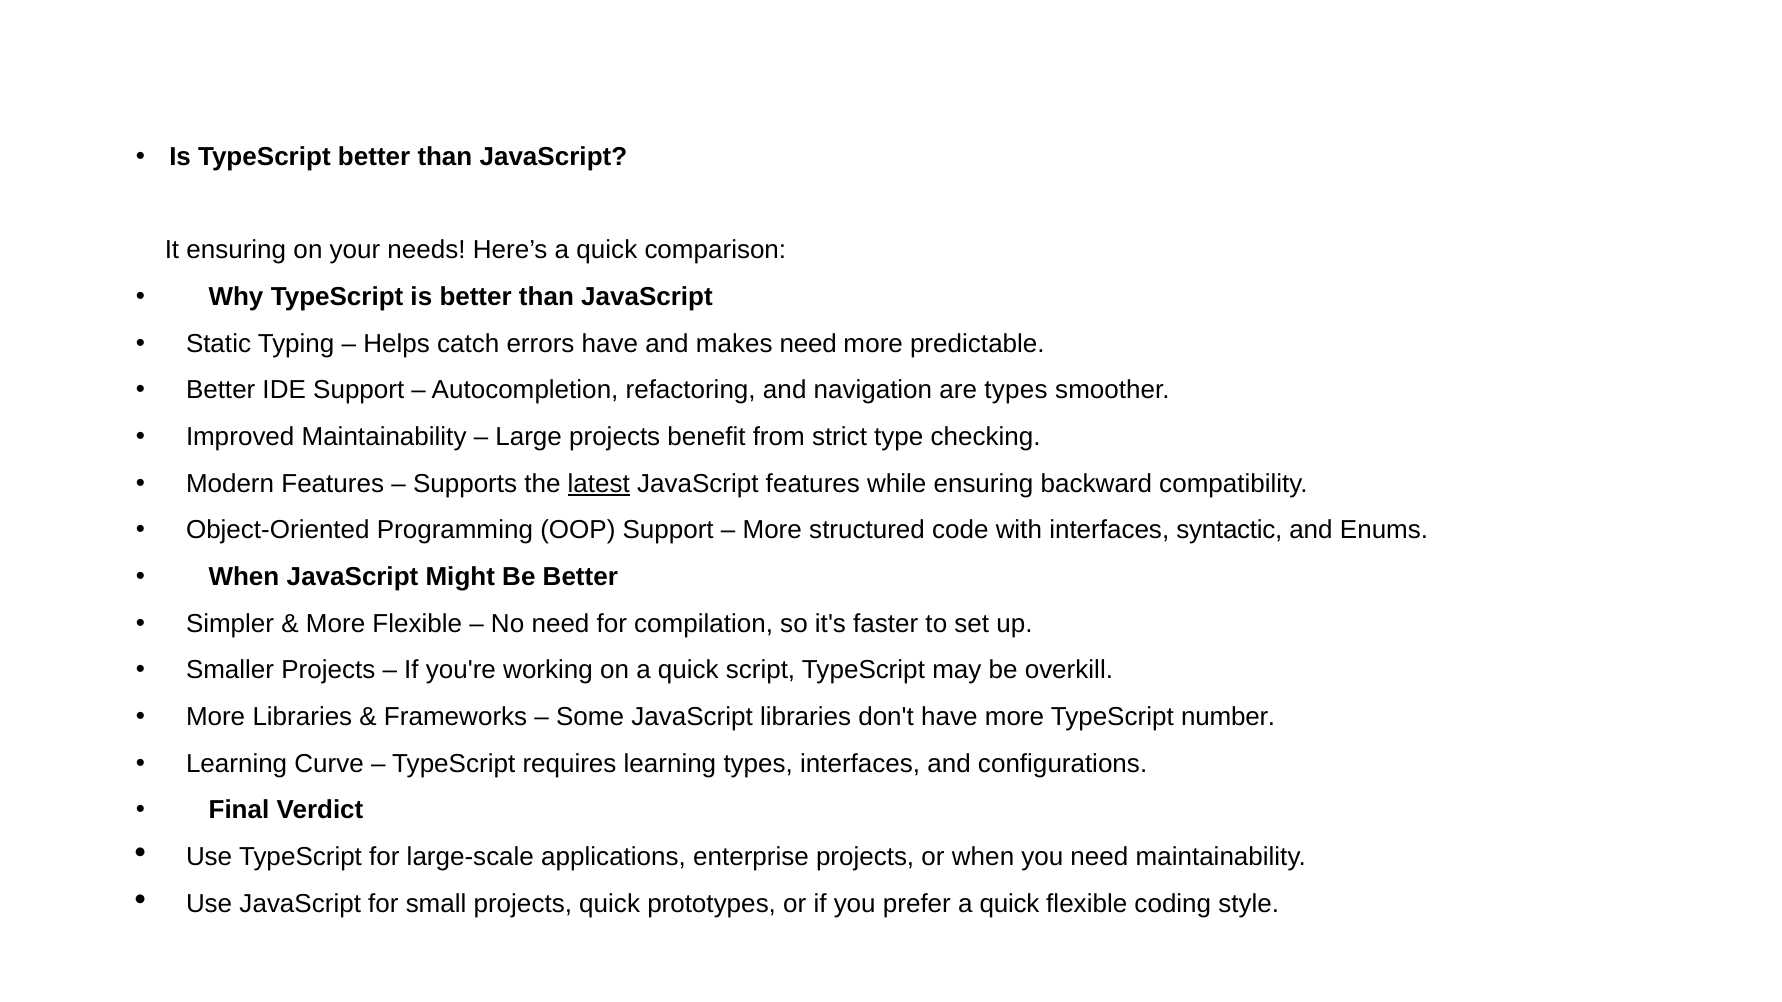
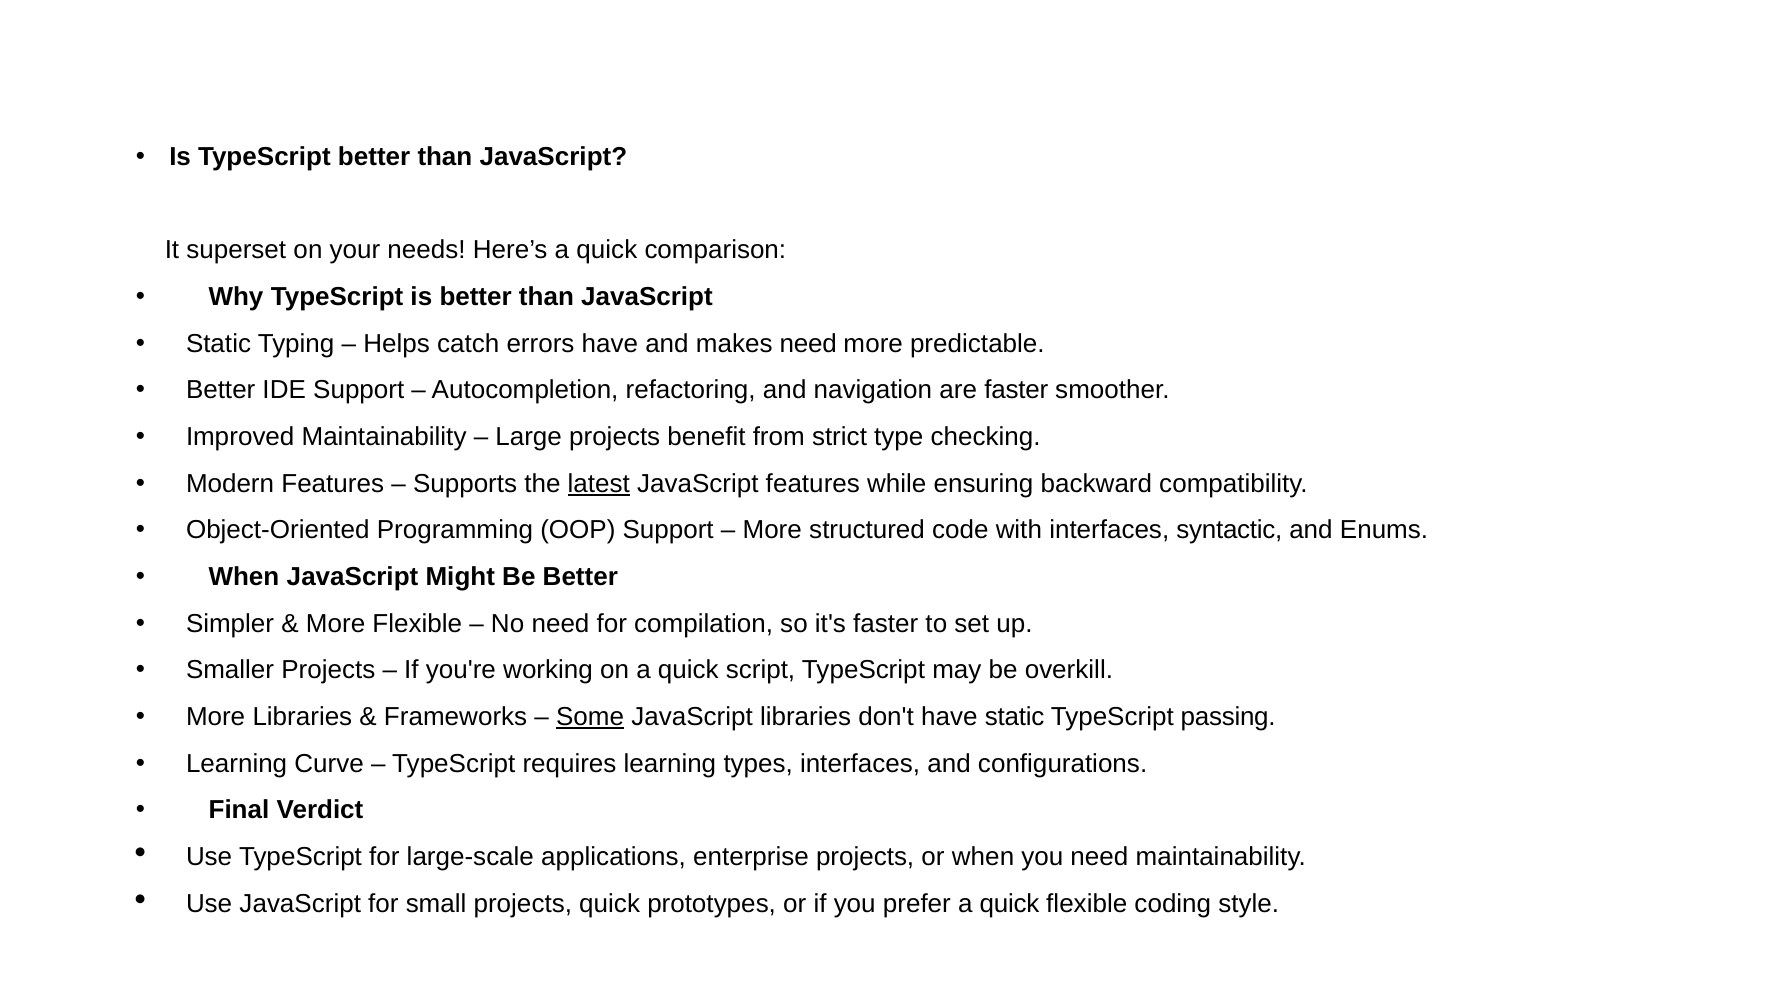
It ensuring: ensuring -> superset
are types: types -> faster
Some underline: none -> present
have more: more -> static
number: number -> passing
